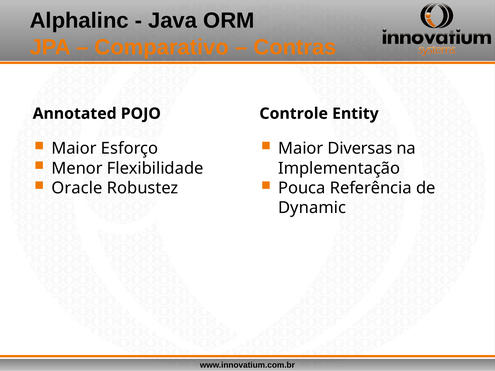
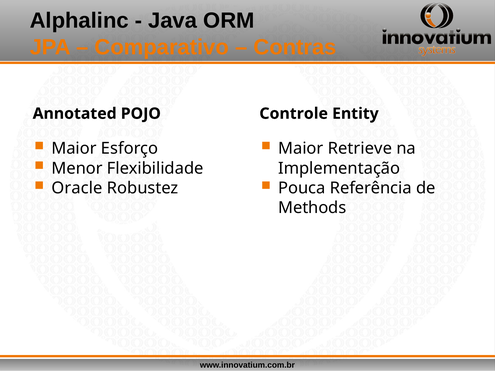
Diversas: Diversas -> Retrieve
Dynamic: Dynamic -> Methods
